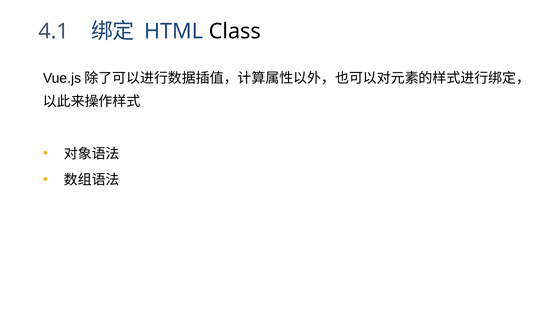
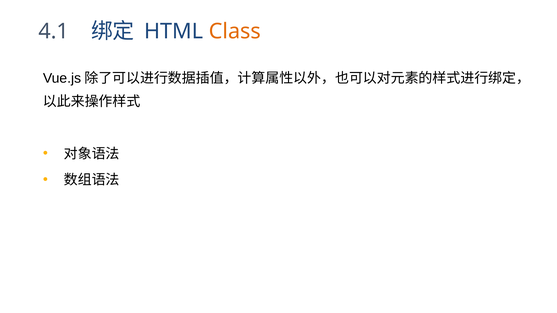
Class colour: black -> orange
